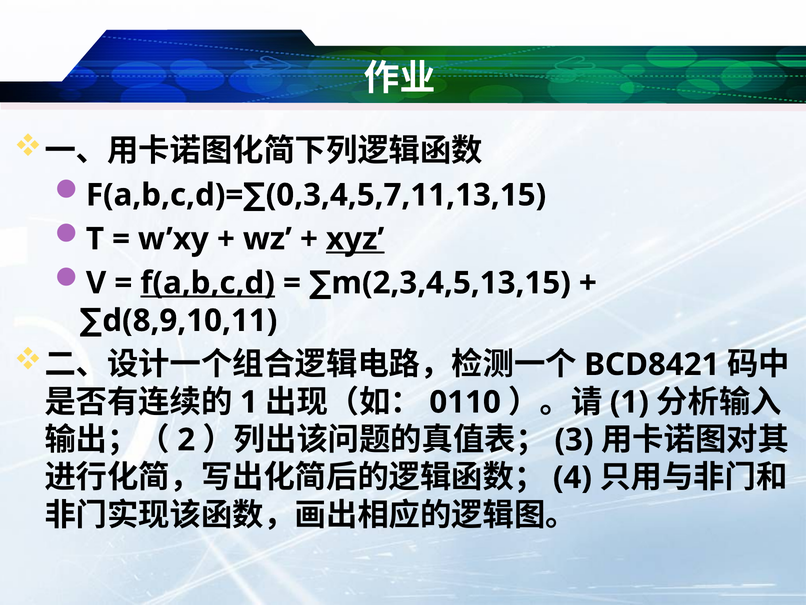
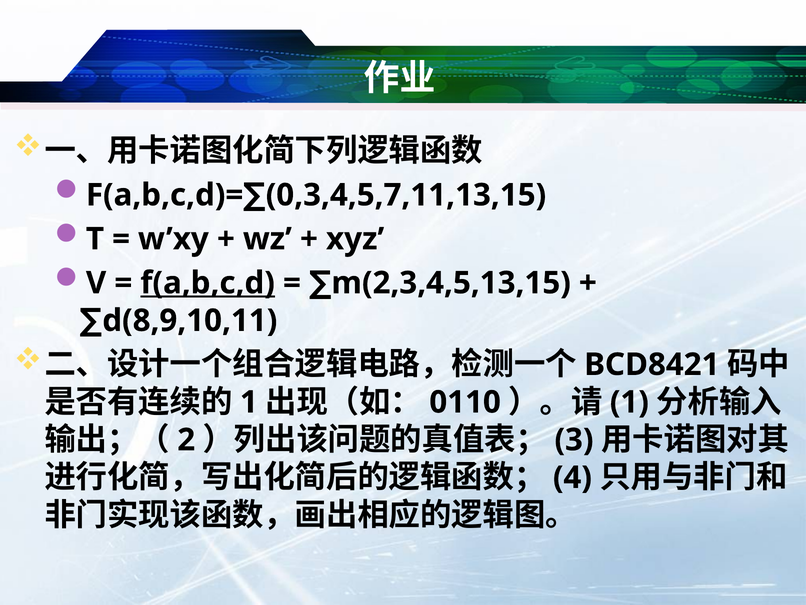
xyz underline: present -> none
